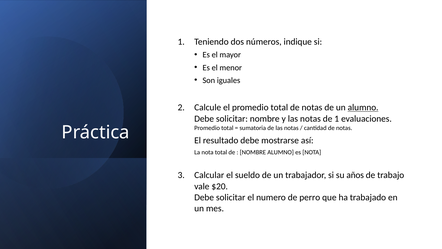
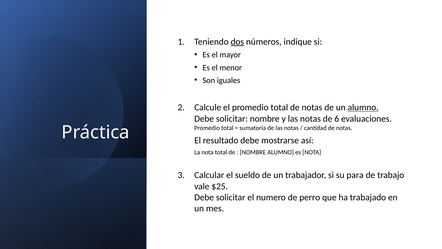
dos underline: none -> present
de 1: 1 -> 6
años: años -> para
$20: $20 -> $25
